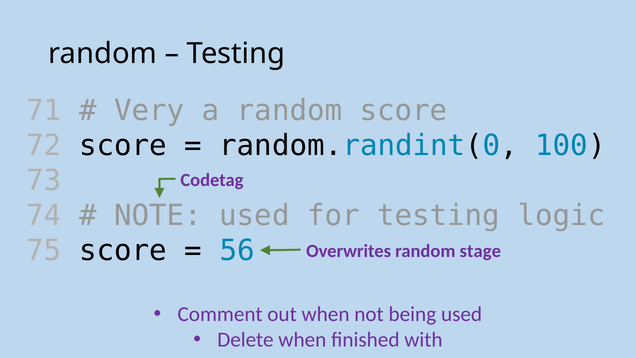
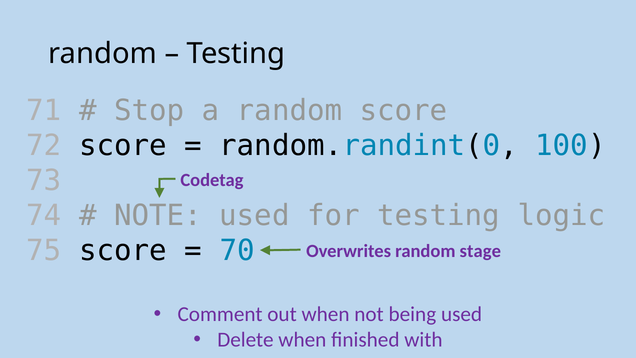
Very: Very -> Stop
56: 56 -> 70
